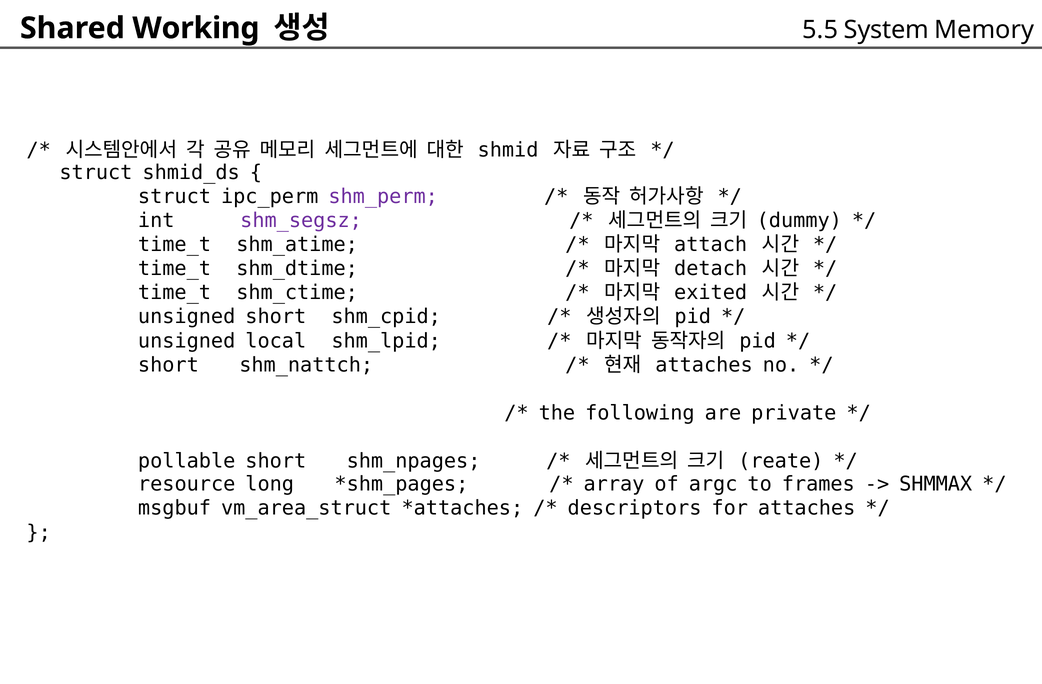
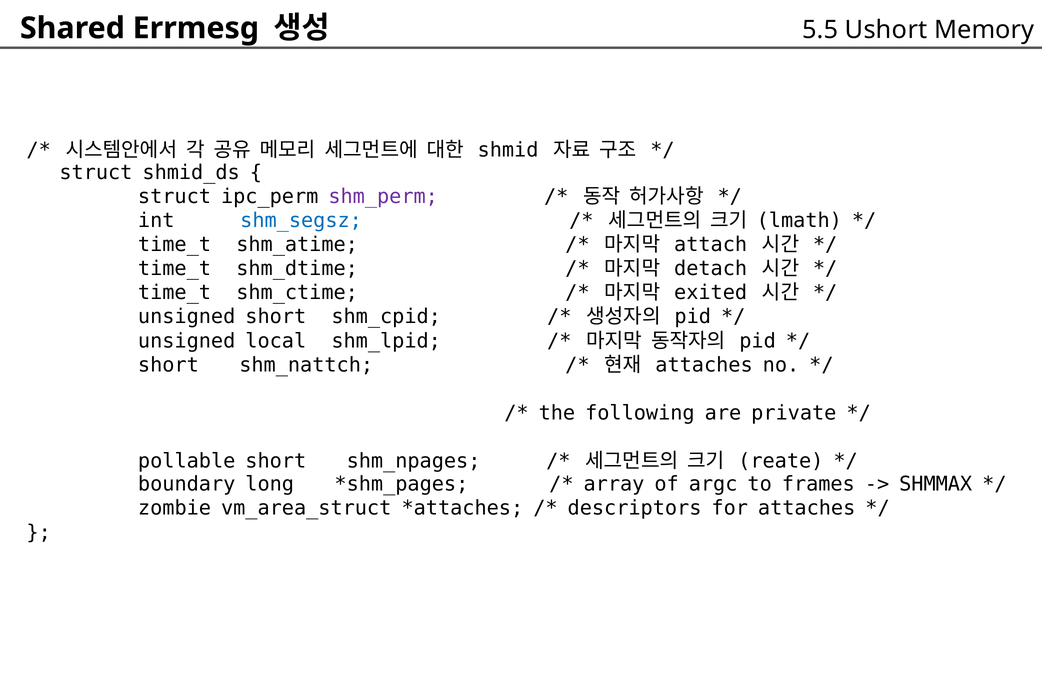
Working: Working -> Errmesg
System: System -> Ushort
shm_segsz colour: purple -> blue
dummy: dummy -> lmath
resource: resource -> boundary
msgbuf: msgbuf -> zombie
